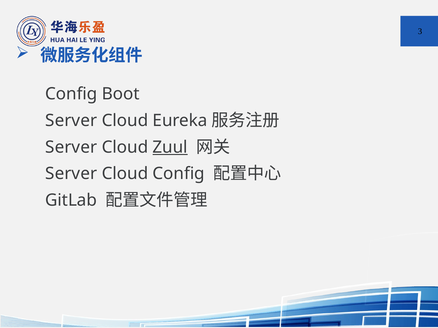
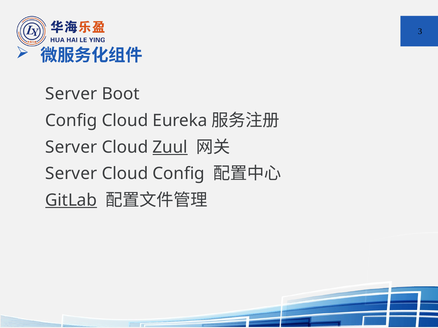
Config at (71, 94): Config -> Server
Server at (71, 121): Server -> Config
GitLab underline: none -> present
